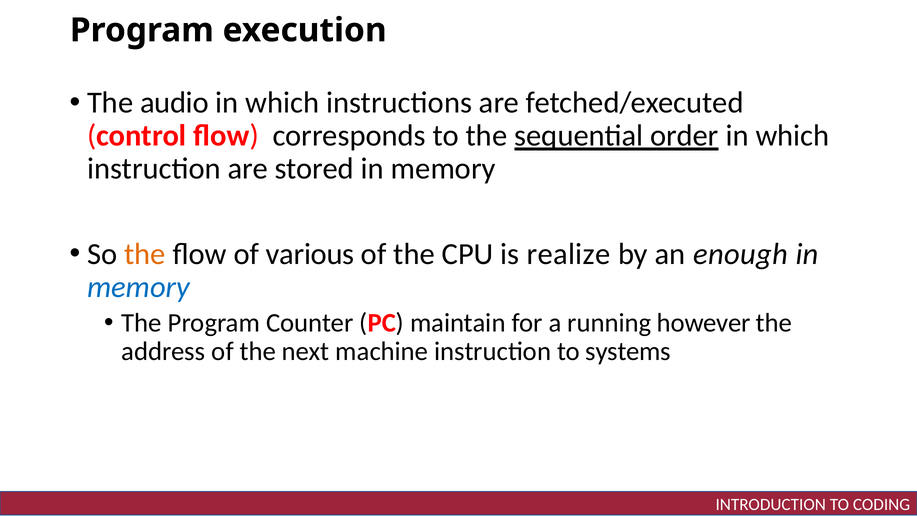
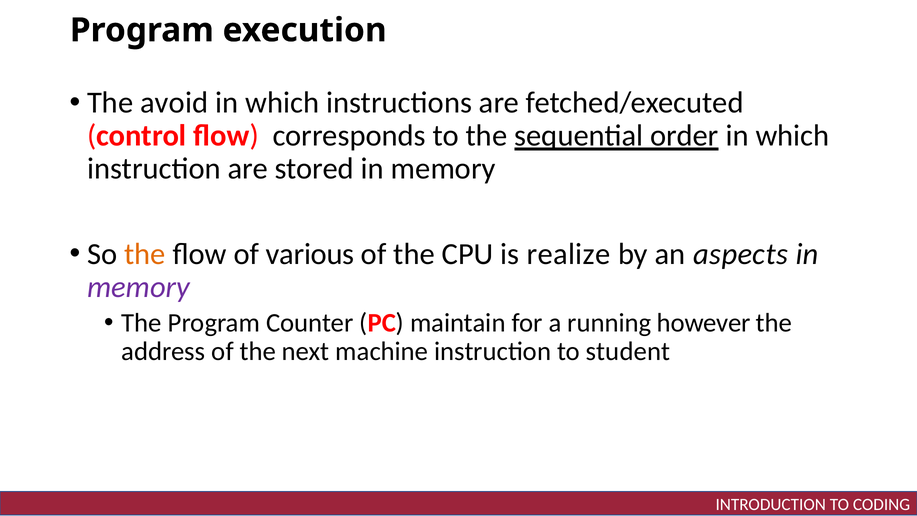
audio: audio -> avoid
enough: enough -> aspects
memory at (139, 287) colour: blue -> purple
systems: systems -> student
